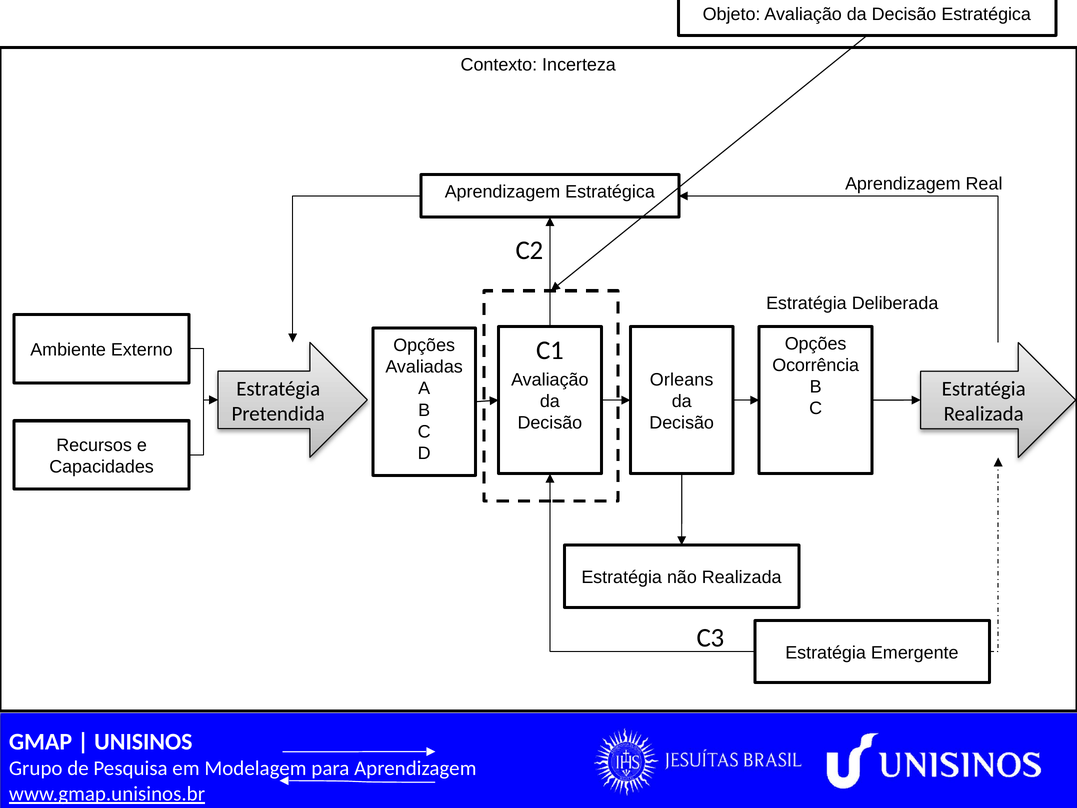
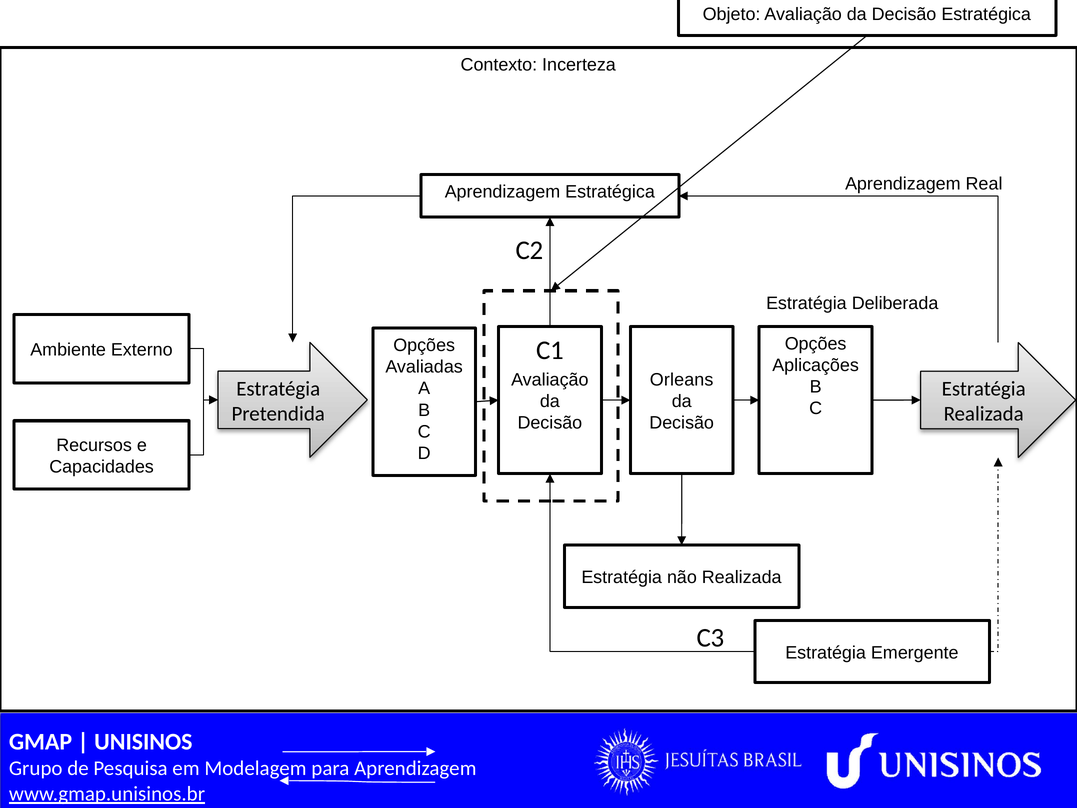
Ocorrência: Ocorrência -> Aplicações
